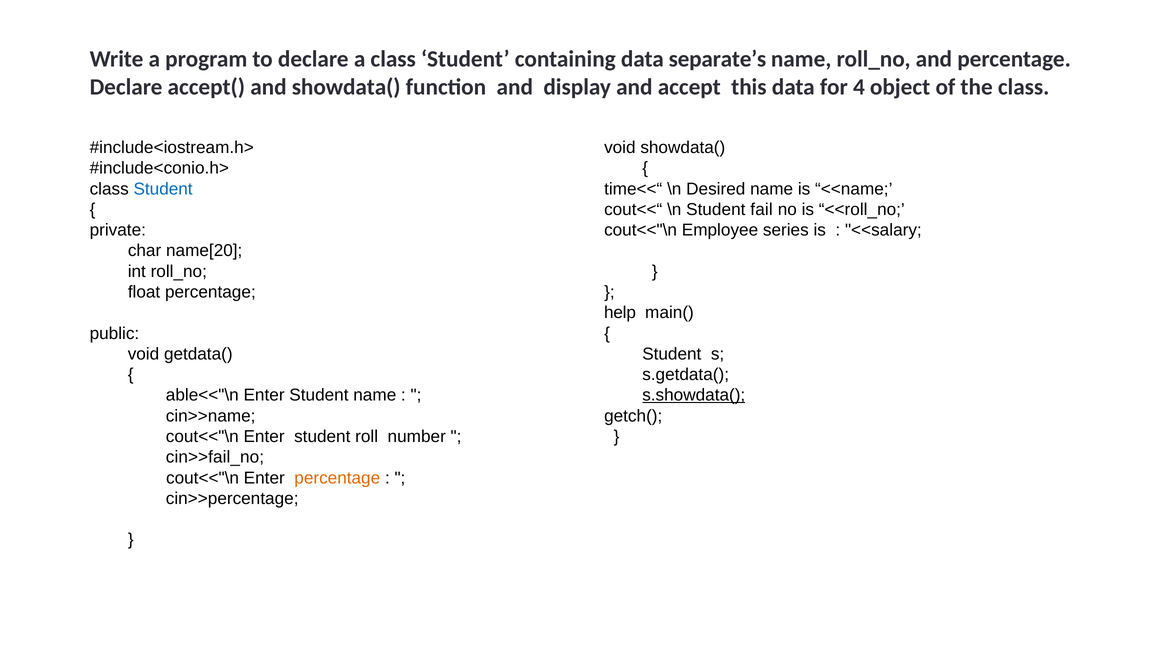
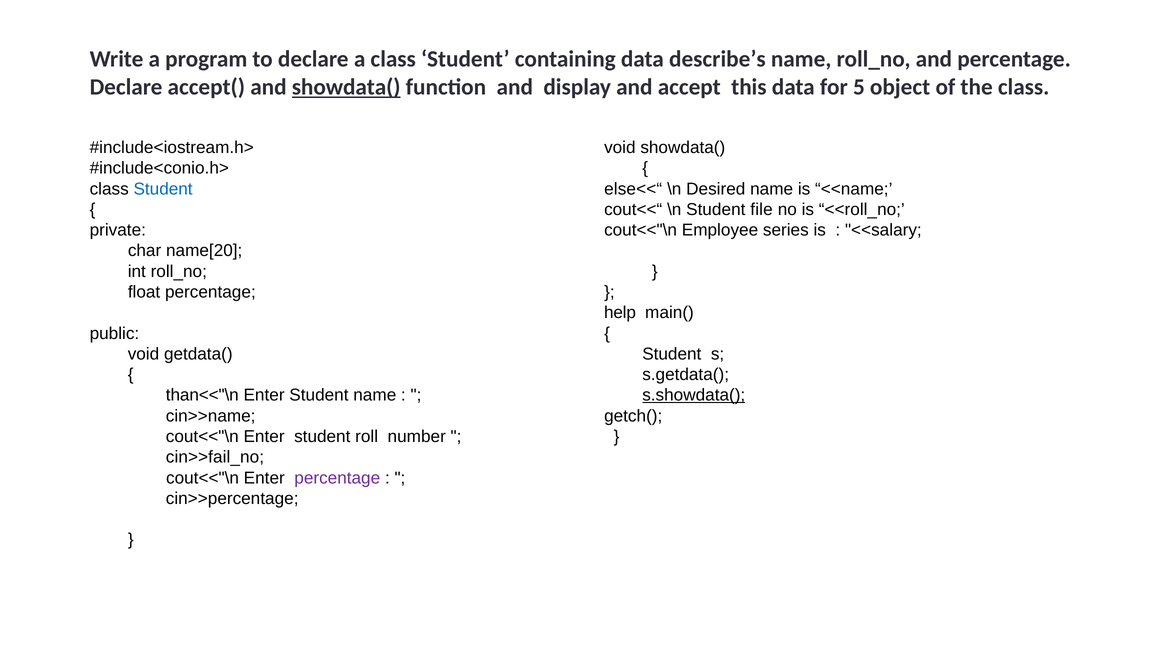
separate’s: separate’s -> describe’s
showdata( at (346, 87) underline: none -> present
4: 4 -> 5
time<<“: time<<“ -> else<<“
fail: fail -> file
able<<"\n: able<<"\n -> than<<"\n
percentage at (337, 477) colour: orange -> purple
